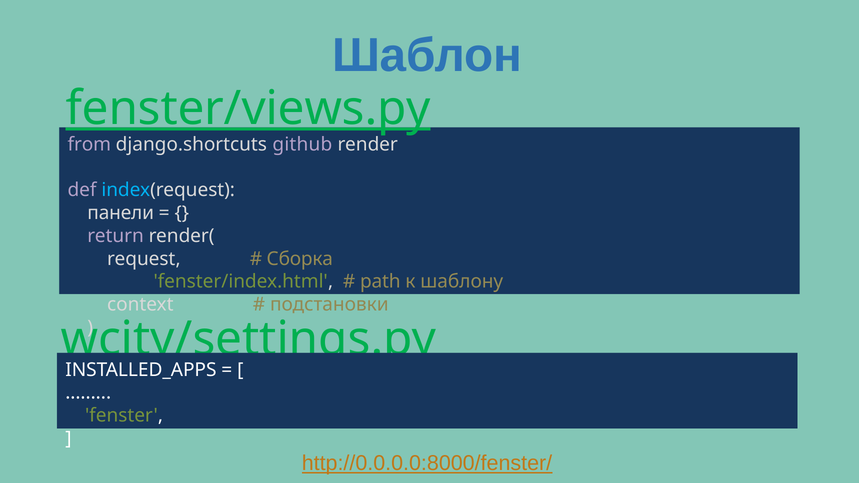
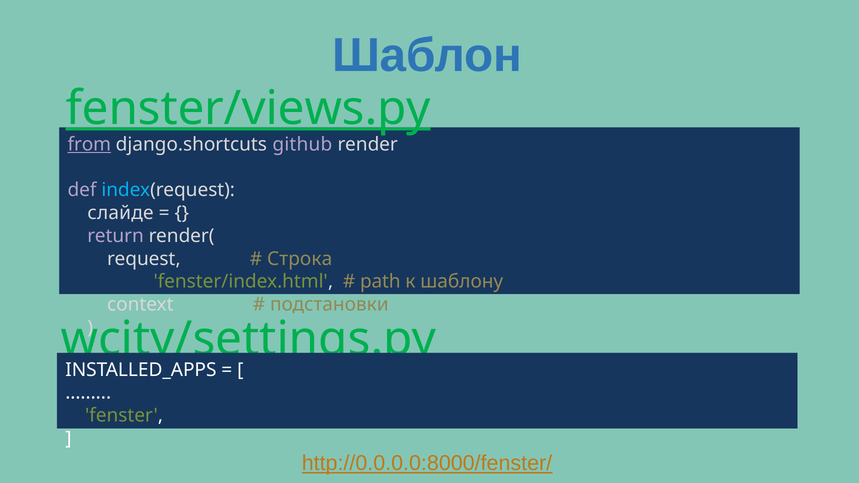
from underline: none -> present
панели: панели -> слайде
Сборка: Сборка -> Строка
